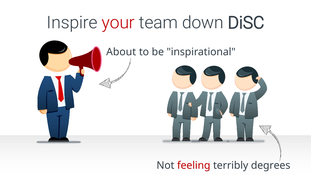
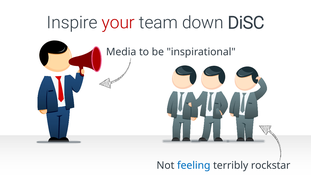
About: About -> Media
feeling colour: red -> blue
degrees: degrees -> rockstar
